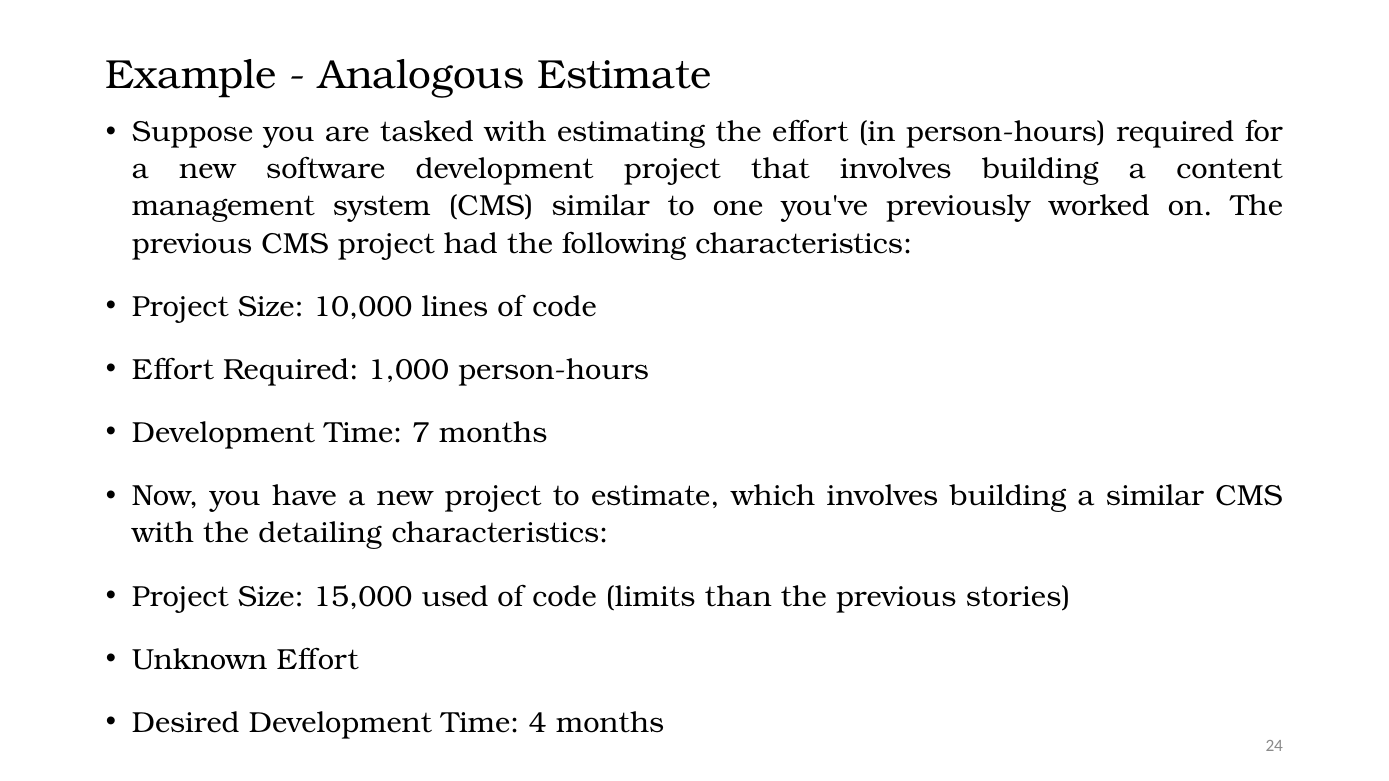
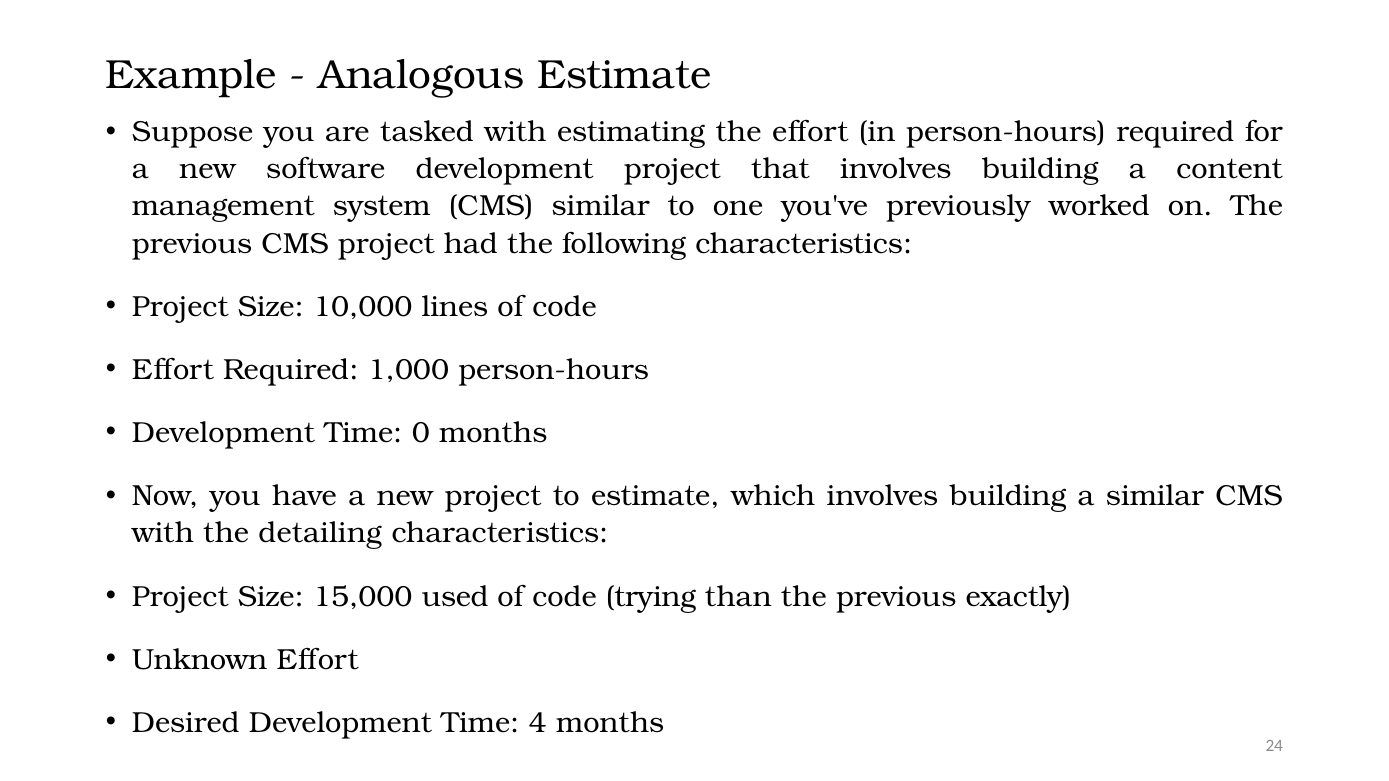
7: 7 -> 0
limits: limits -> trying
stories: stories -> exactly
